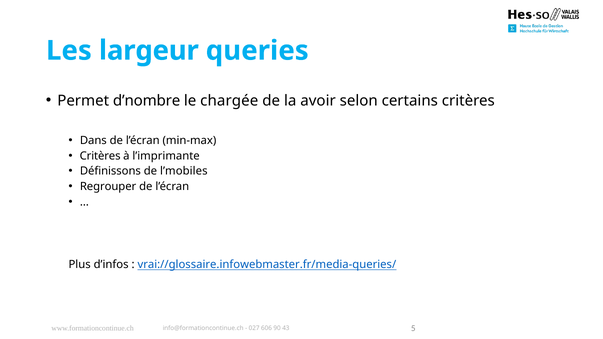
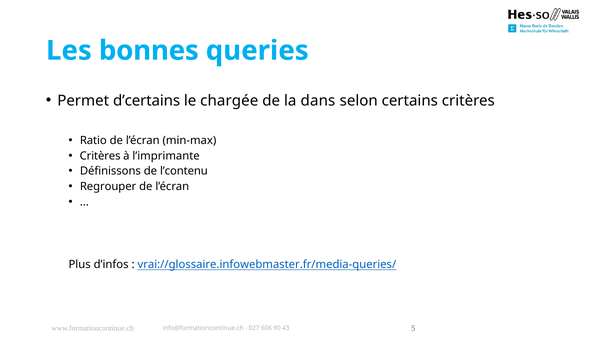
largeur: largeur -> bonnes
d’nombre: d’nombre -> d’certains
avoir: avoir -> dans
Dans: Dans -> Ratio
l’mobiles: l’mobiles -> l’contenu
